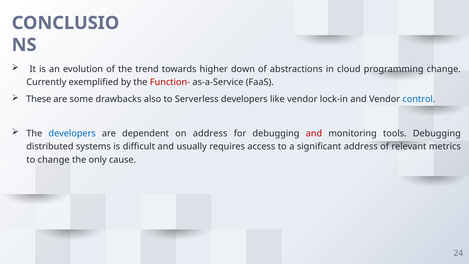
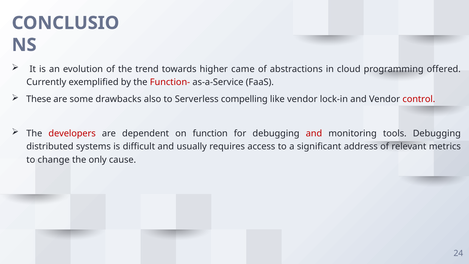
down: down -> came
programming change: change -> offered
Serverless developers: developers -> compelling
control colour: blue -> red
developers at (72, 133) colour: blue -> red
on address: address -> function
